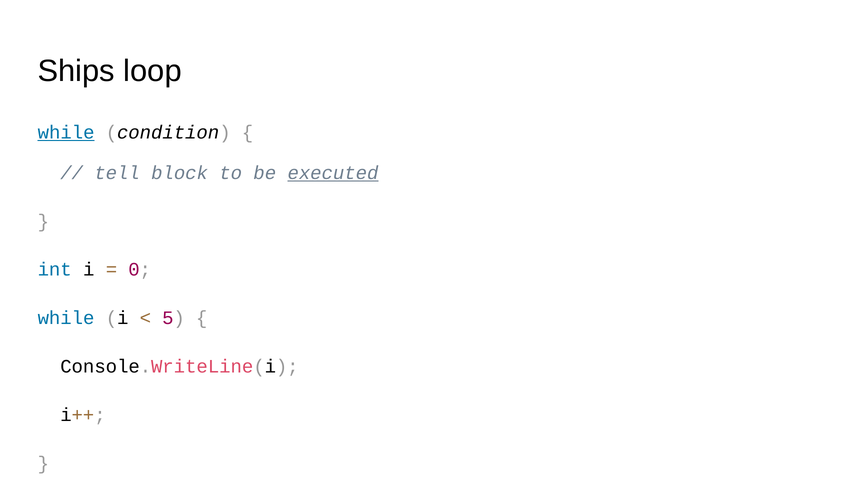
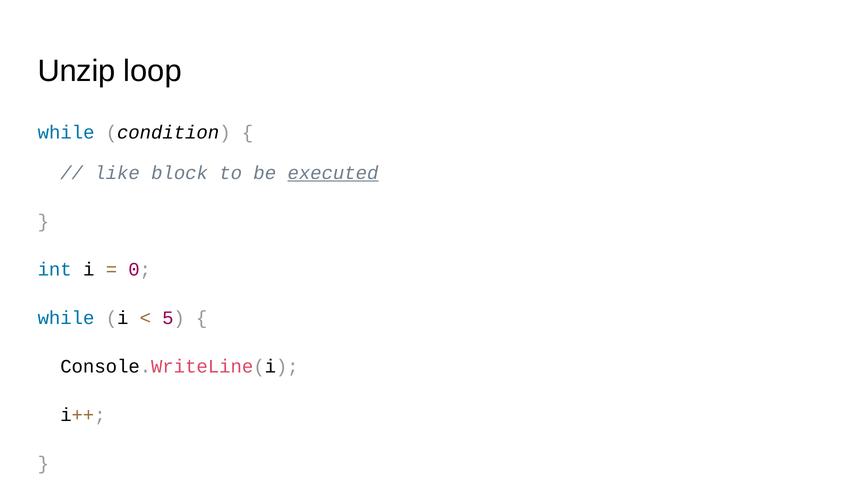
Ships: Ships -> Unzip
while at (66, 132) underline: present -> none
tell: tell -> like
